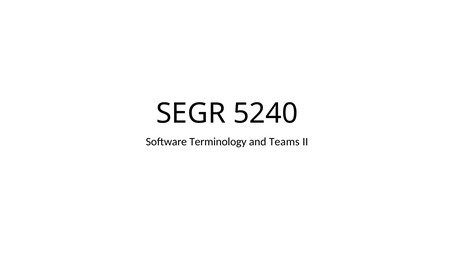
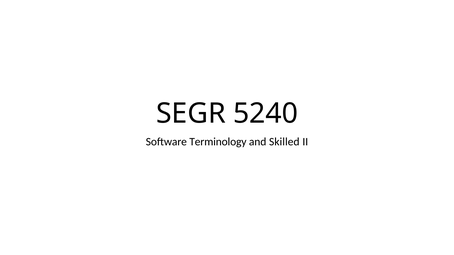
Teams: Teams -> Skilled
